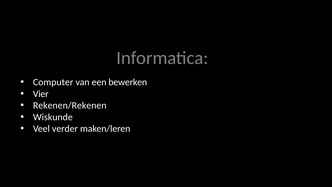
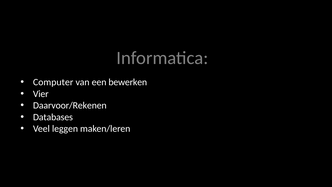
Rekenen/Rekenen: Rekenen/Rekenen -> Daarvoor/Rekenen
Wiskunde: Wiskunde -> Databases
verder: verder -> leggen
